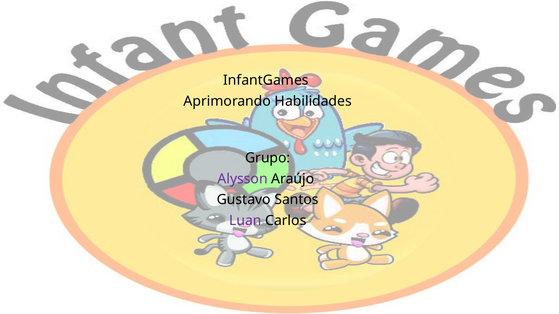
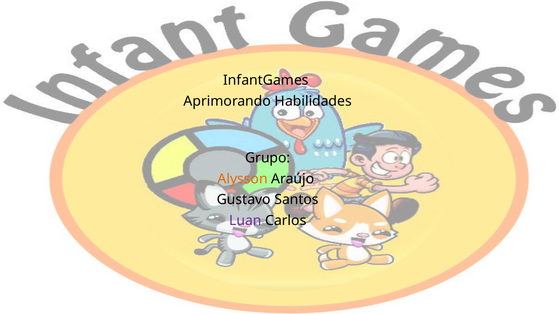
Alysson colour: purple -> orange
